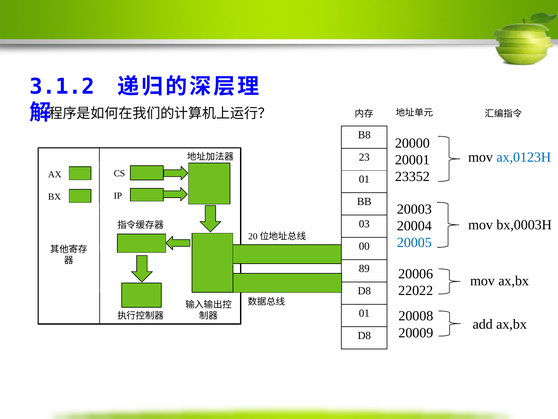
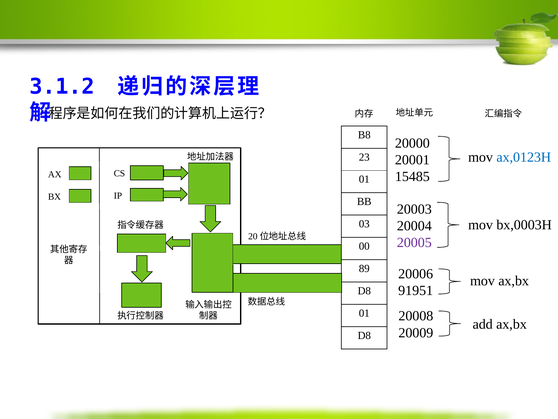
23352: 23352 -> 15485
20005 colour: blue -> purple
22022: 22022 -> 91951
